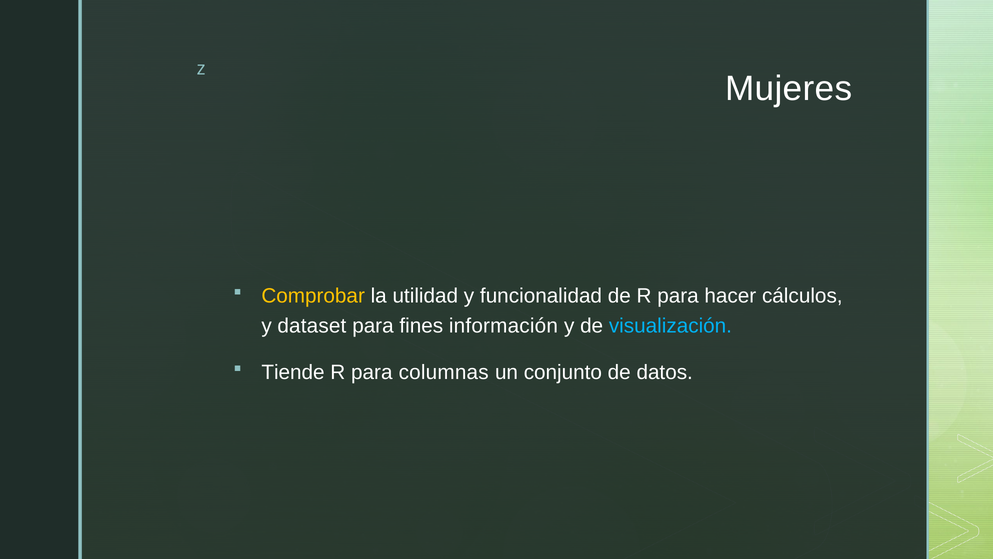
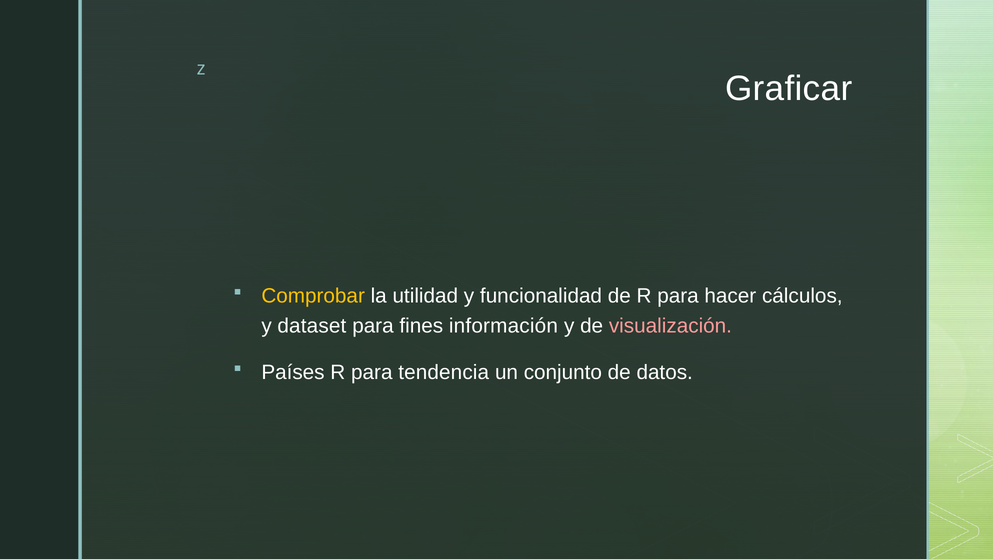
Mujeres: Mujeres -> Graficar
visualización colour: light blue -> pink
Tiende: Tiende -> Países
columnas: columnas -> tendencia
